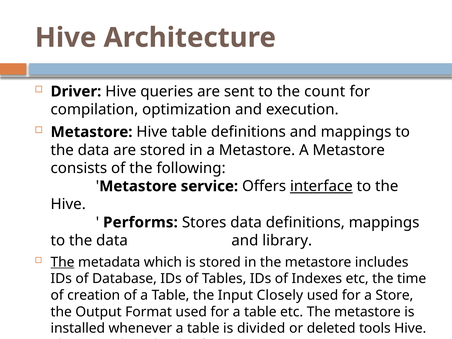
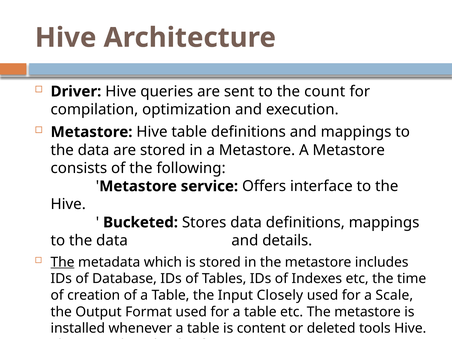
interface underline: present -> none
Performs: Performs -> Bucketed
library: library -> details
Store: Store -> Scale
divided: divided -> content
